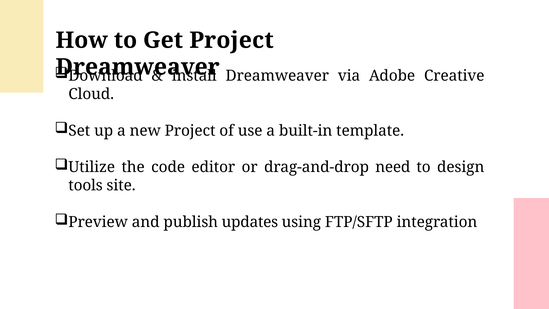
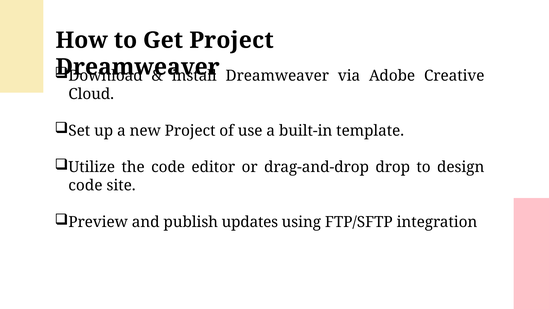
need: need -> drop
tools at (86, 185): tools -> code
